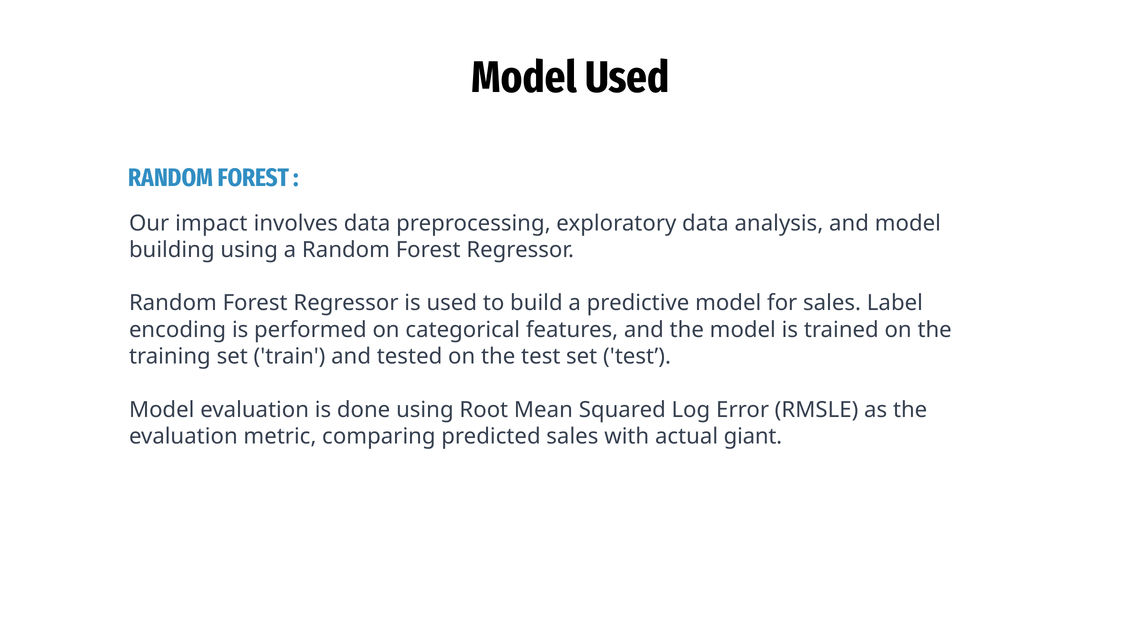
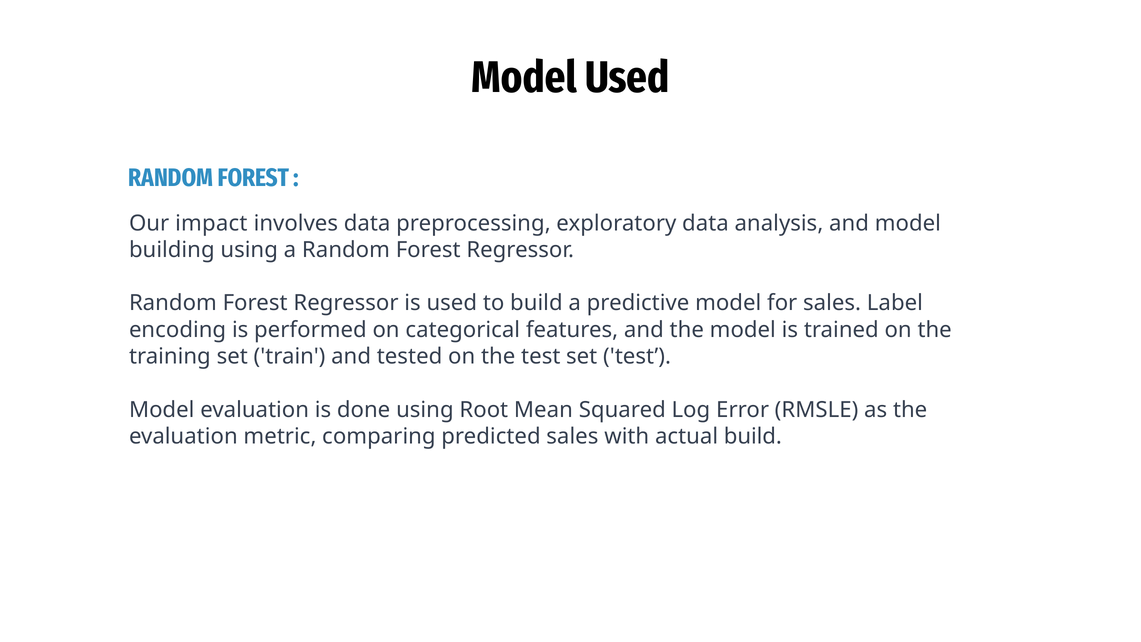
actual giant: giant -> build
